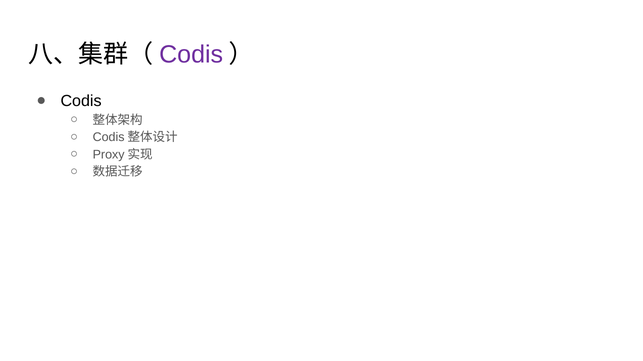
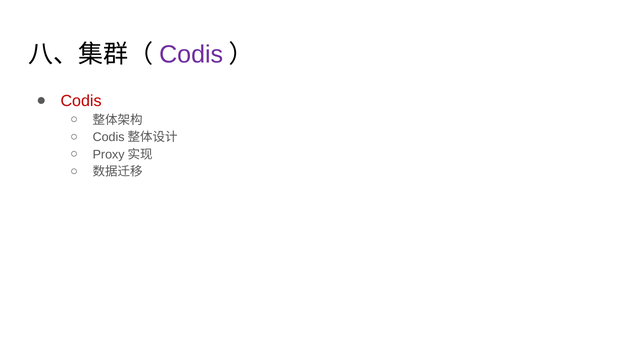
Codis at (81, 101) colour: black -> red
